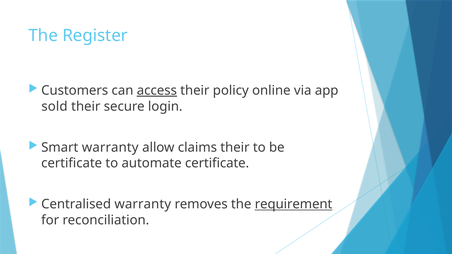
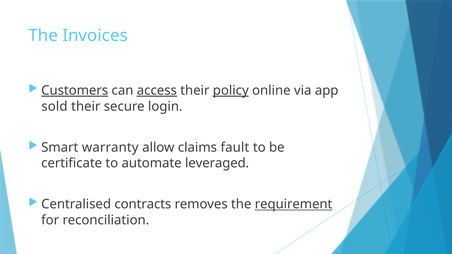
Register: Register -> Invoices
Customers underline: none -> present
policy underline: none -> present
claims their: their -> fault
automate certificate: certificate -> leveraged
Centralised warranty: warranty -> contracts
